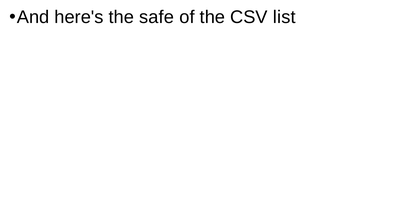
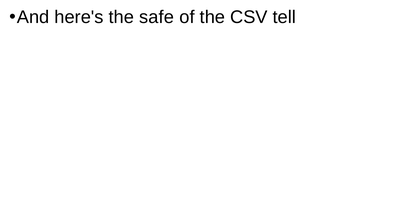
list: list -> tell
